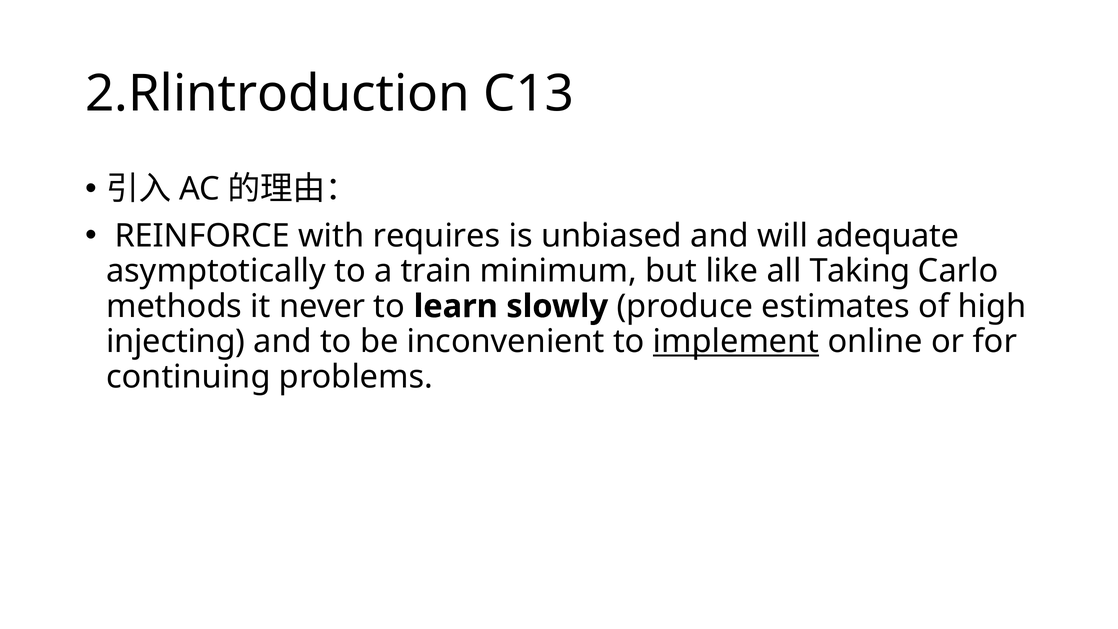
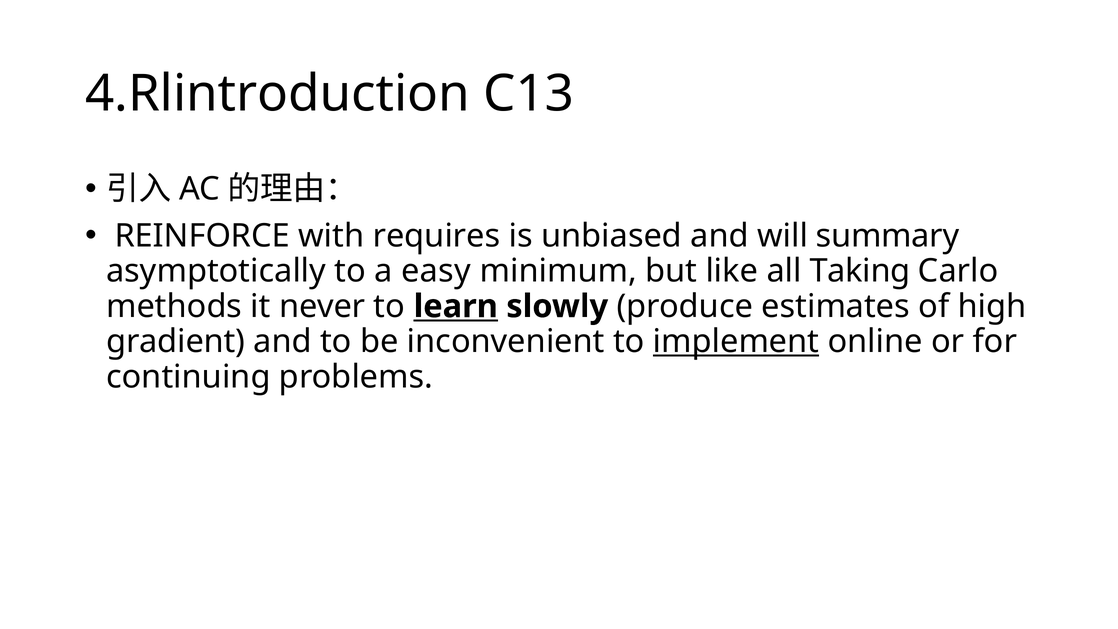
2.Rlintroduction: 2.Rlintroduction -> 4.Rlintroduction
adequate: adequate -> summary
train: train -> easy
learn underline: none -> present
injecting: injecting -> gradient
